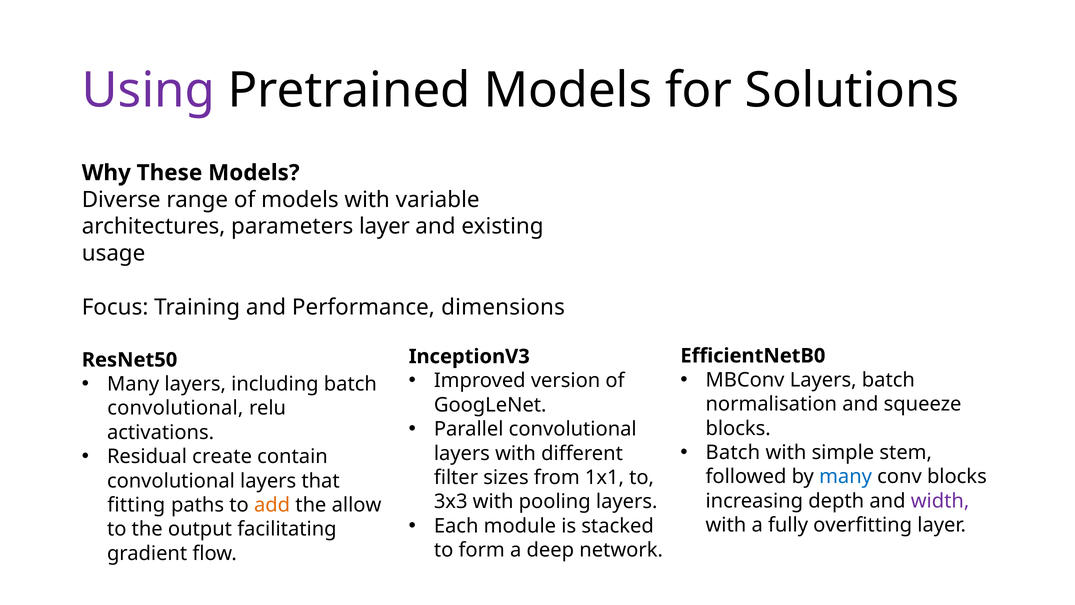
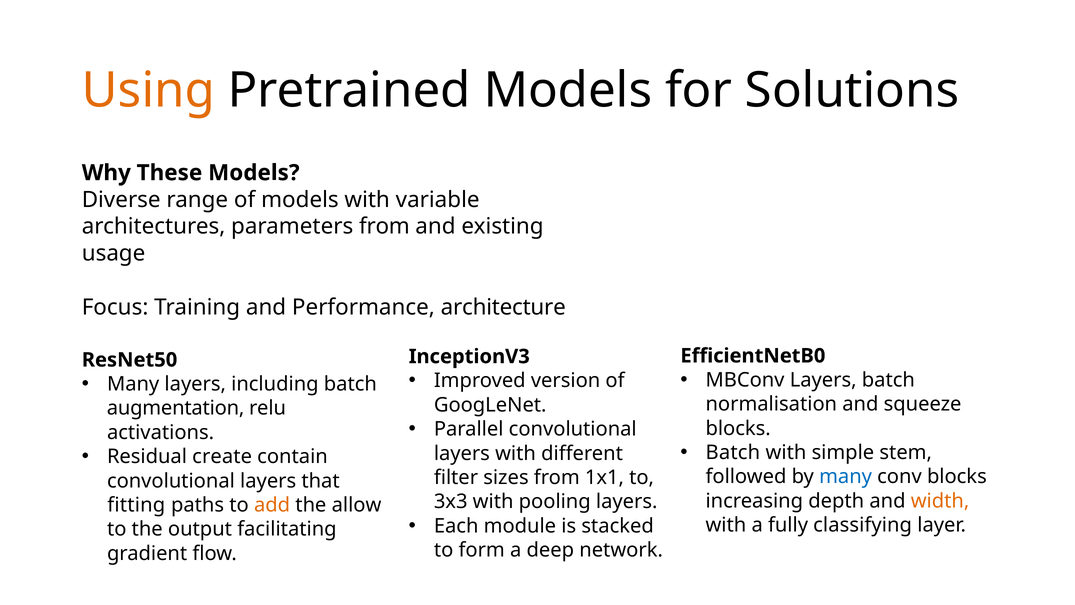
Using colour: purple -> orange
parameters layer: layer -> from
dimensions: dimensions -> architecture
convolutional at (175, 408): convolutional -> augmentation
width colour: purple -> orange
overfitting: overfitting -> classifying
